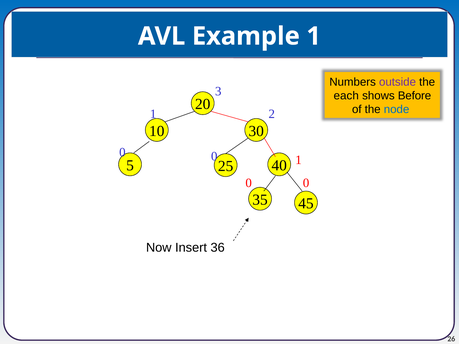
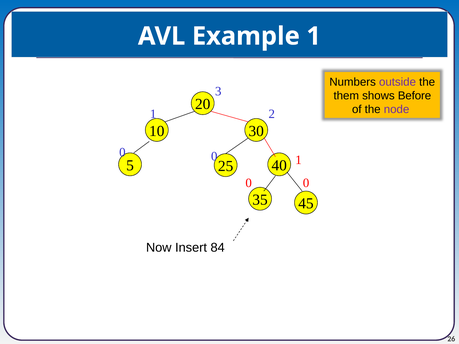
each: each -> them
node colour: blue -> purple
36: 36 -> 84
